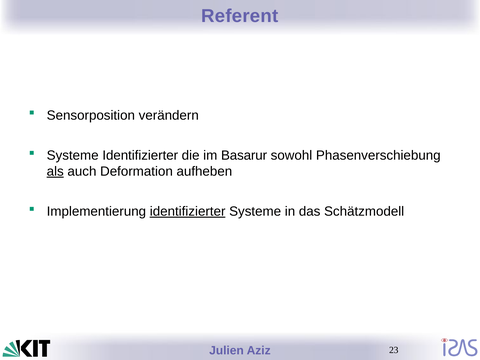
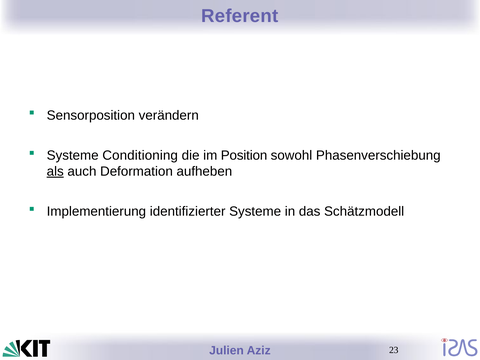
Systeme Identifizierter: Identifizierter -> Conditioning
Basarur: Basarur -> Position
identifizierter at (188, 211) underline: present -> none
